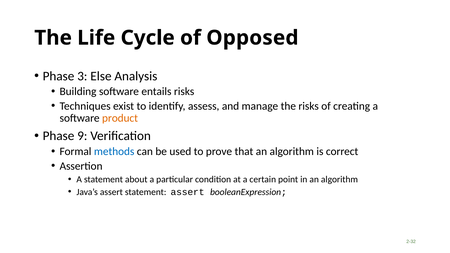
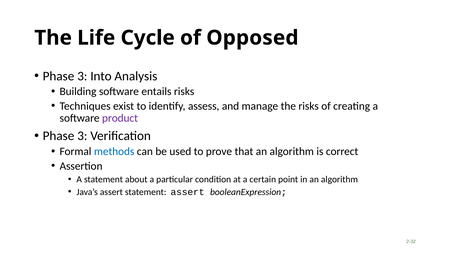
Else: Else -> Into
product colour: orange -> purple
9 at (82, 136): 9 -> 3
